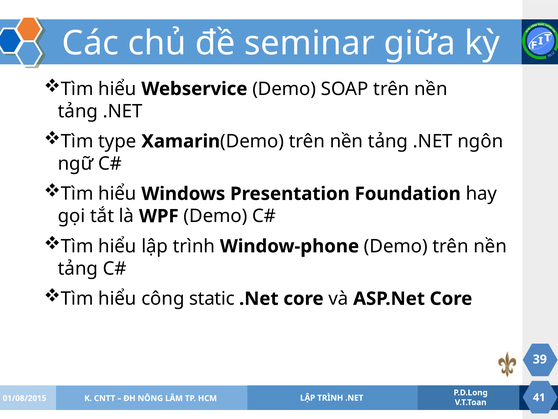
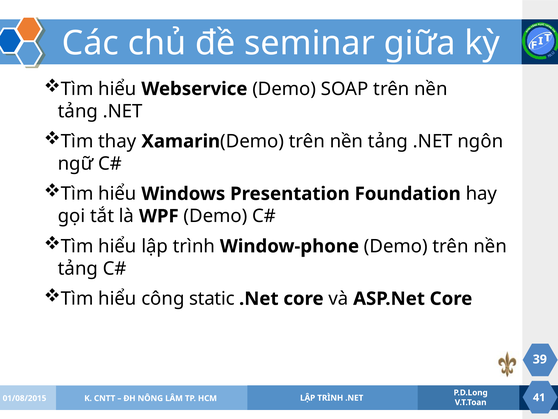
type: type -> thay
